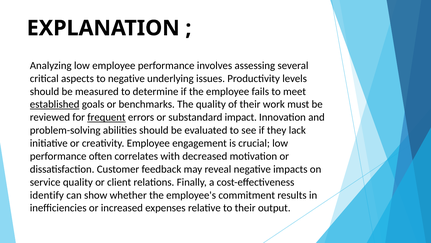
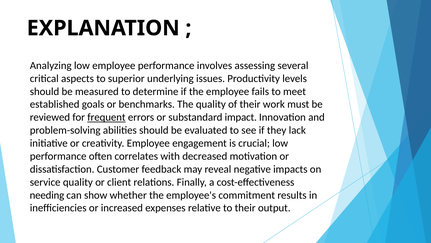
to negative: negative -> superior
established underline: present -> none
identify: identify -> needing
